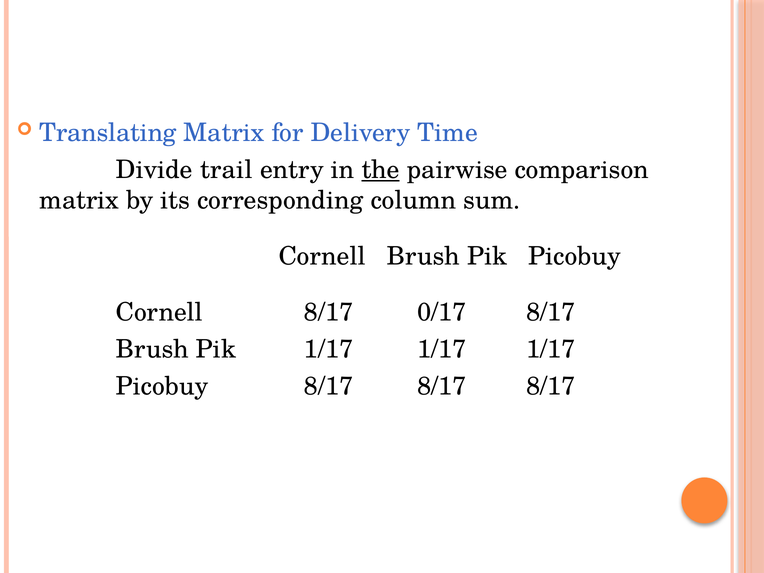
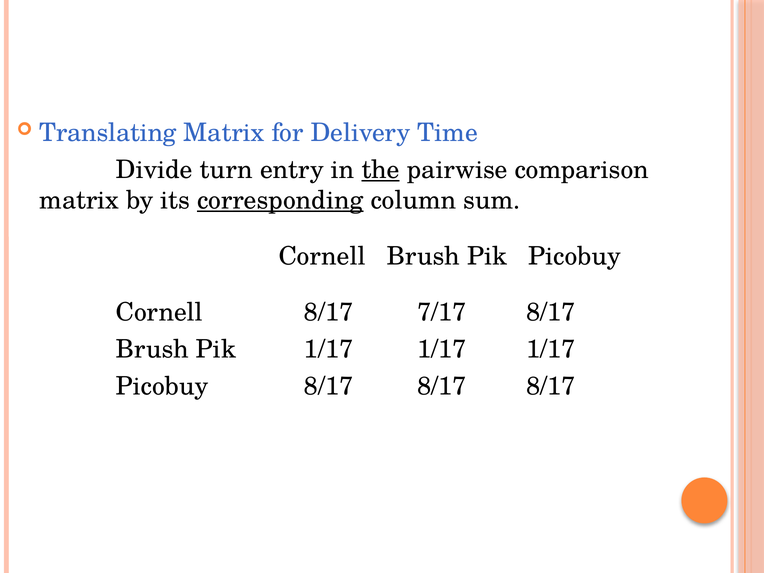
trail: trail -> turn
corresponding underline: none -> present
0/17: 0/17 -> 7/17
